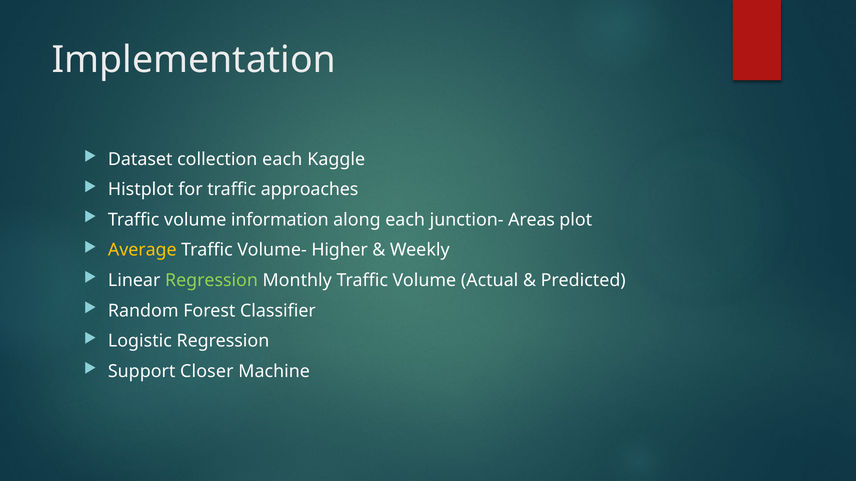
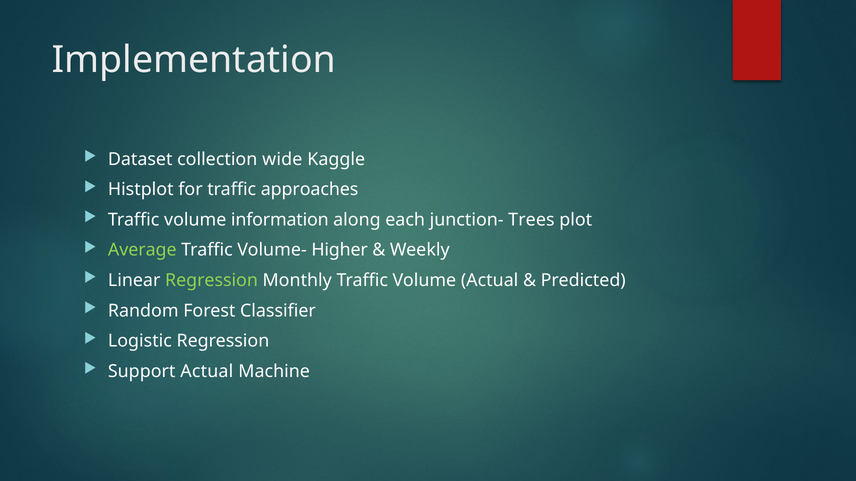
collection each: each -> wide
Areas: Areas -> Trees
Average colour: yellow -> light green
Support Closer: Closer -> Actual
